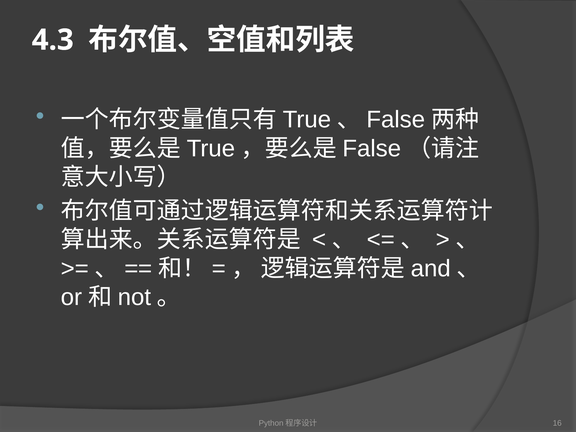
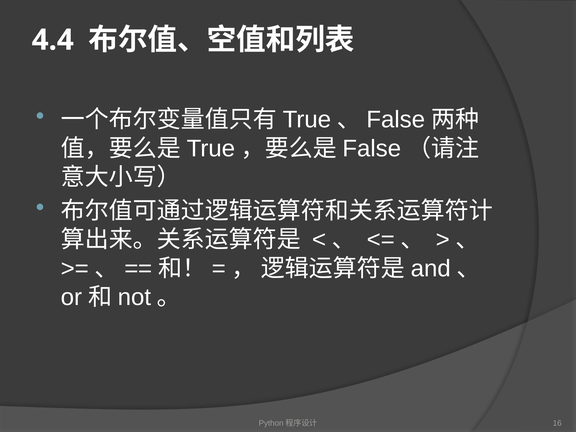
4.3: 4.3 -> 4.4
